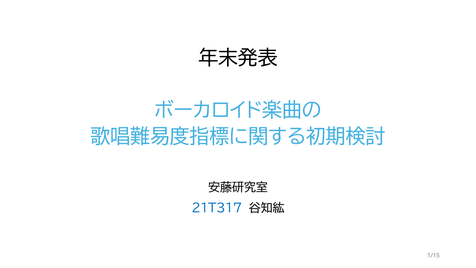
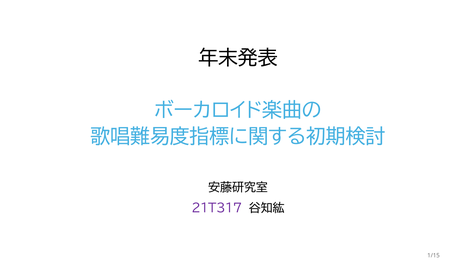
21T317 colour: blue -> purple
